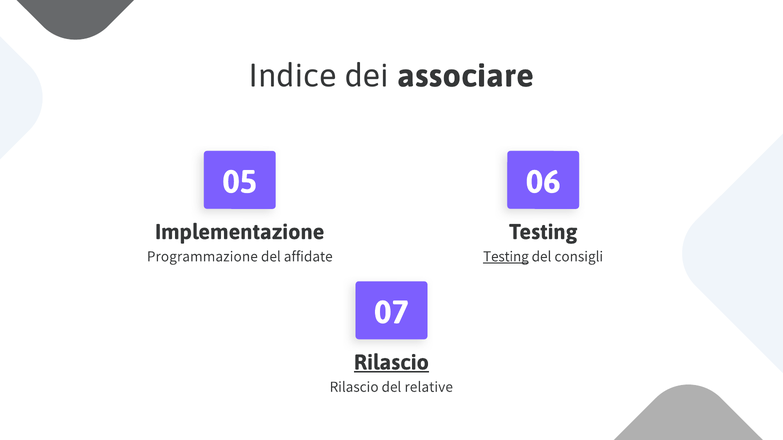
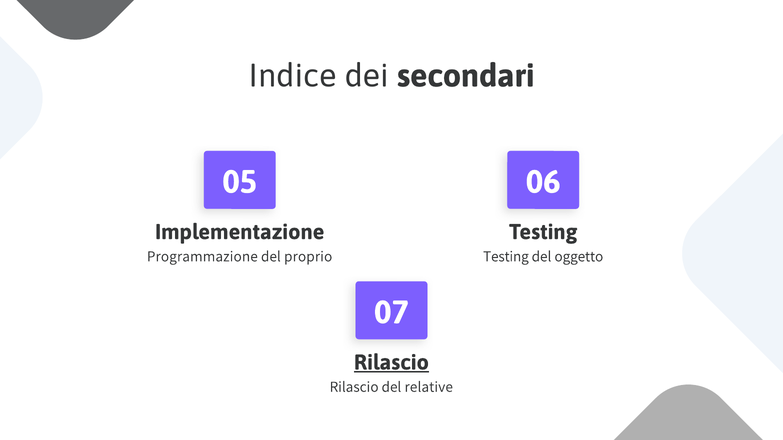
associare: associare -> secondari
affidate: affidate -> proprio
Testing at (506, 257) underline: present -> none
consigli: consigli -> oggetto
